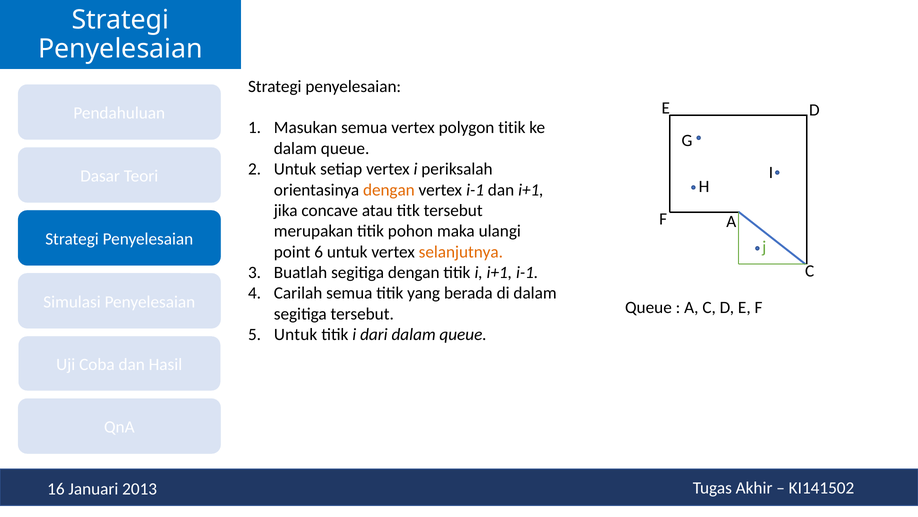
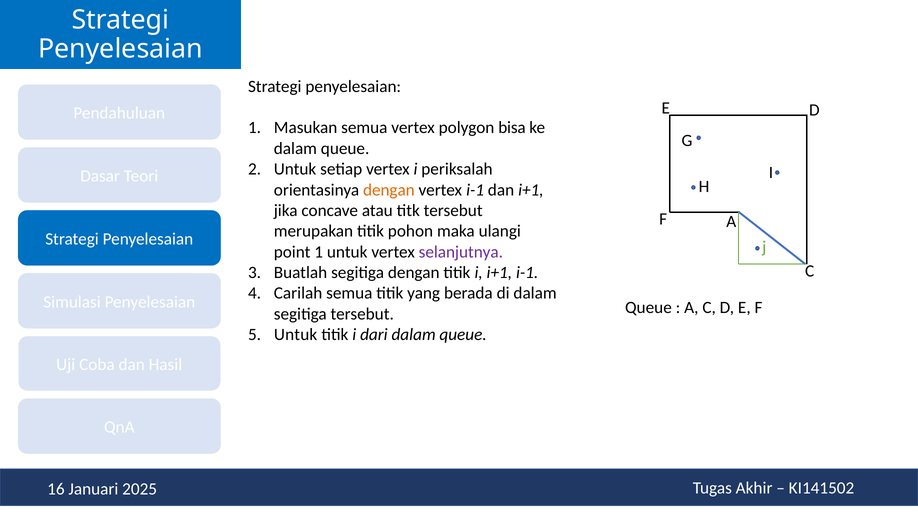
polygon titik: titik -> bisa
point 6: 6 -> 1
selanjutnya colour: orange -> purple
2013: 2013 -> 2025
